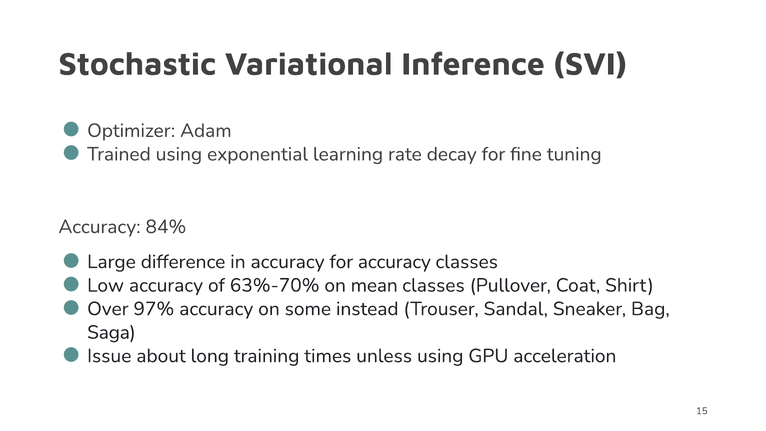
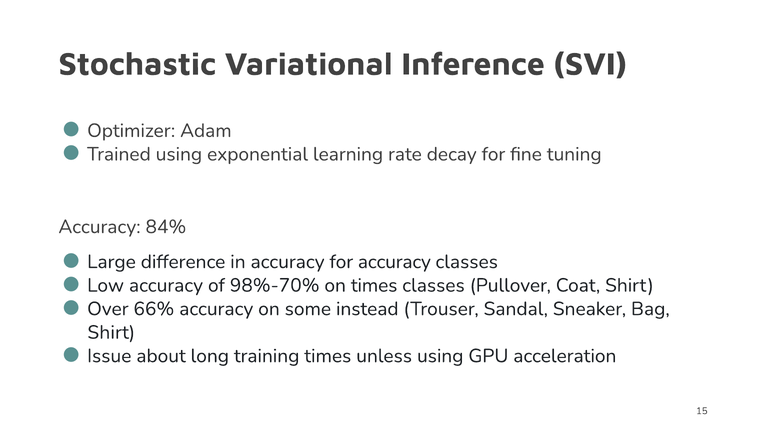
63%-70%: 63%-70% -> 98%-70%
on mean: mean -> times
97%: 97% -> 66%
Saga at (111, 332): Saga -> Shirt
